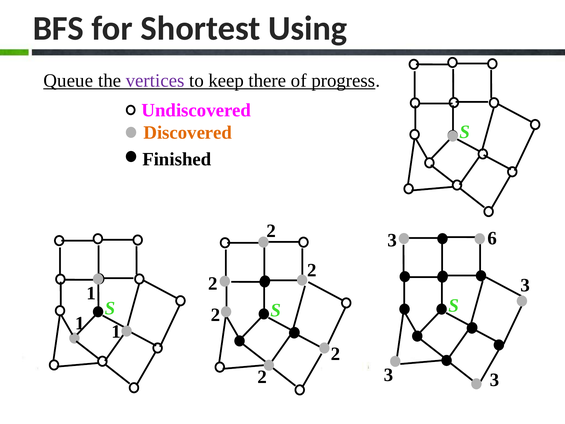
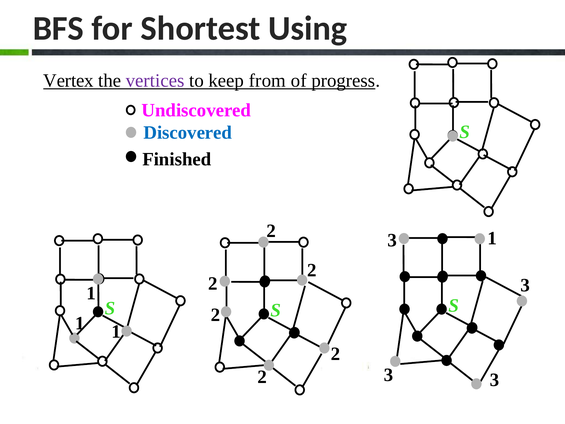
Queue: Queue -> Vertex
there: there -> from
Discovered colour: orange -> blue
3 6: 6 -> 1
